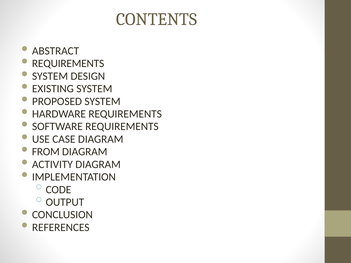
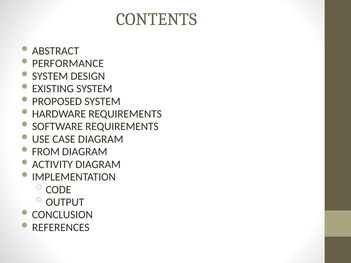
REQUIREMENTS at (68, 64): REQUIREMENTS -> PERFORMANCE
